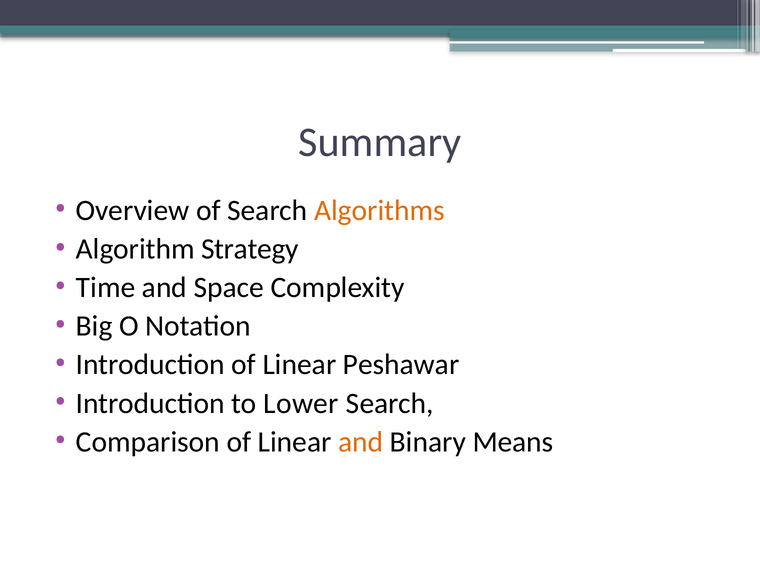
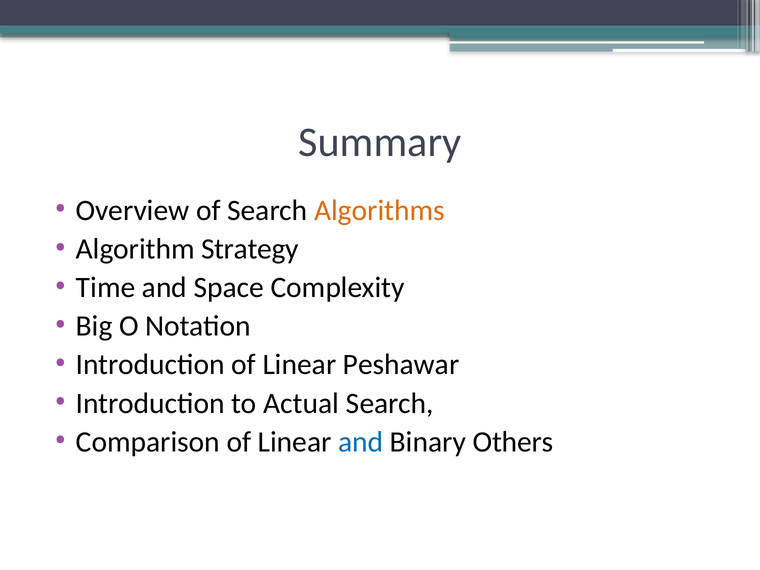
Lower: Lower -> Actual
and at (361, 442) colour: orange -> blue
Means: Means -> Others
